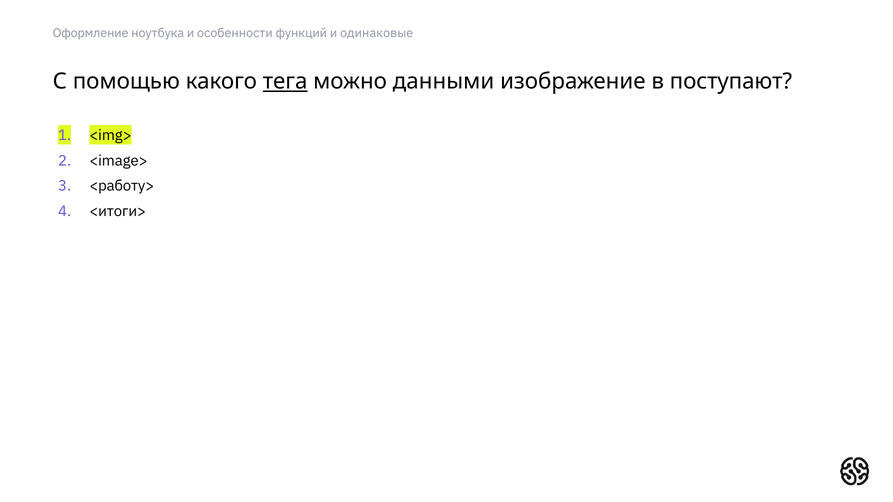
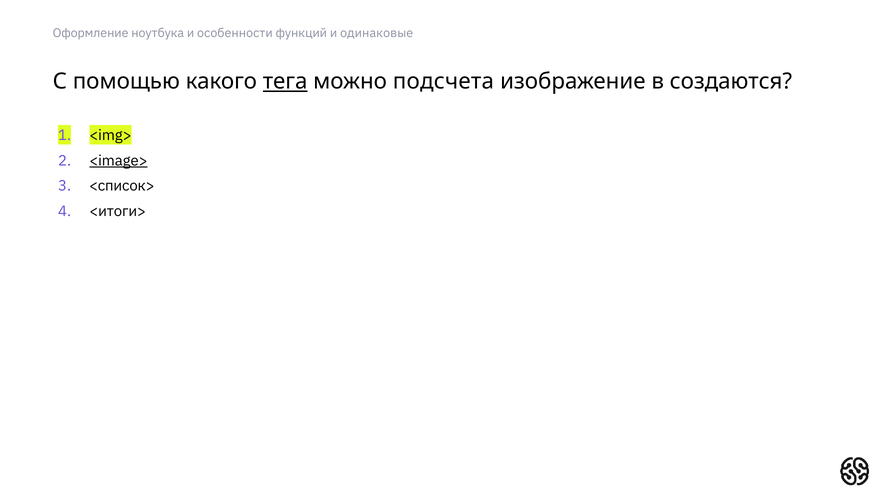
данными: данными -> подсчета
поступают: поступают -> создаются
<image> underline: none -> present
<работу>: <работу> -> <список>
